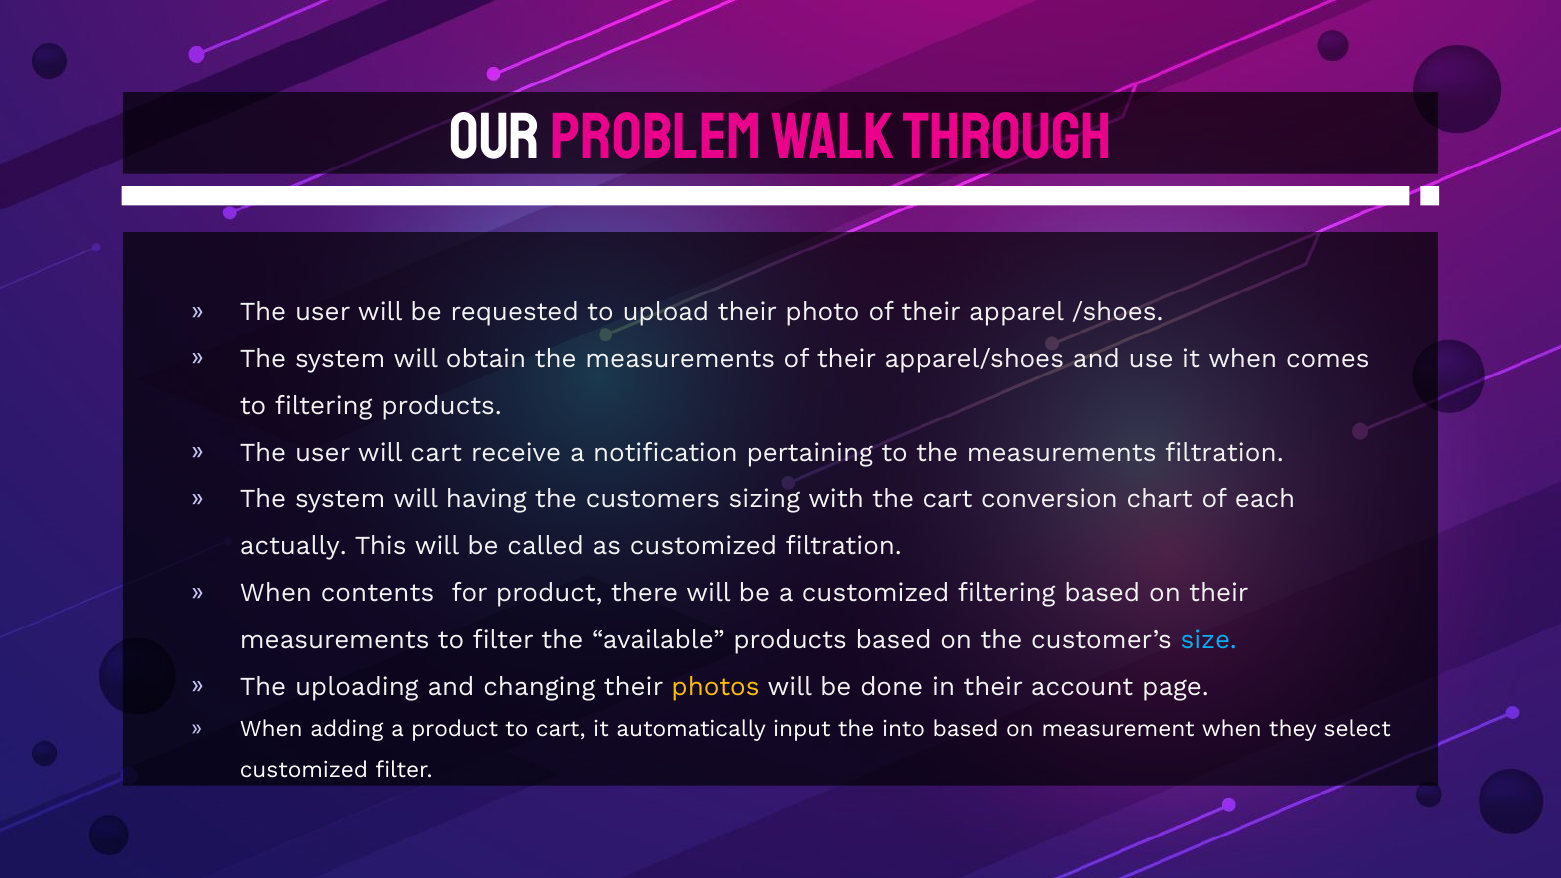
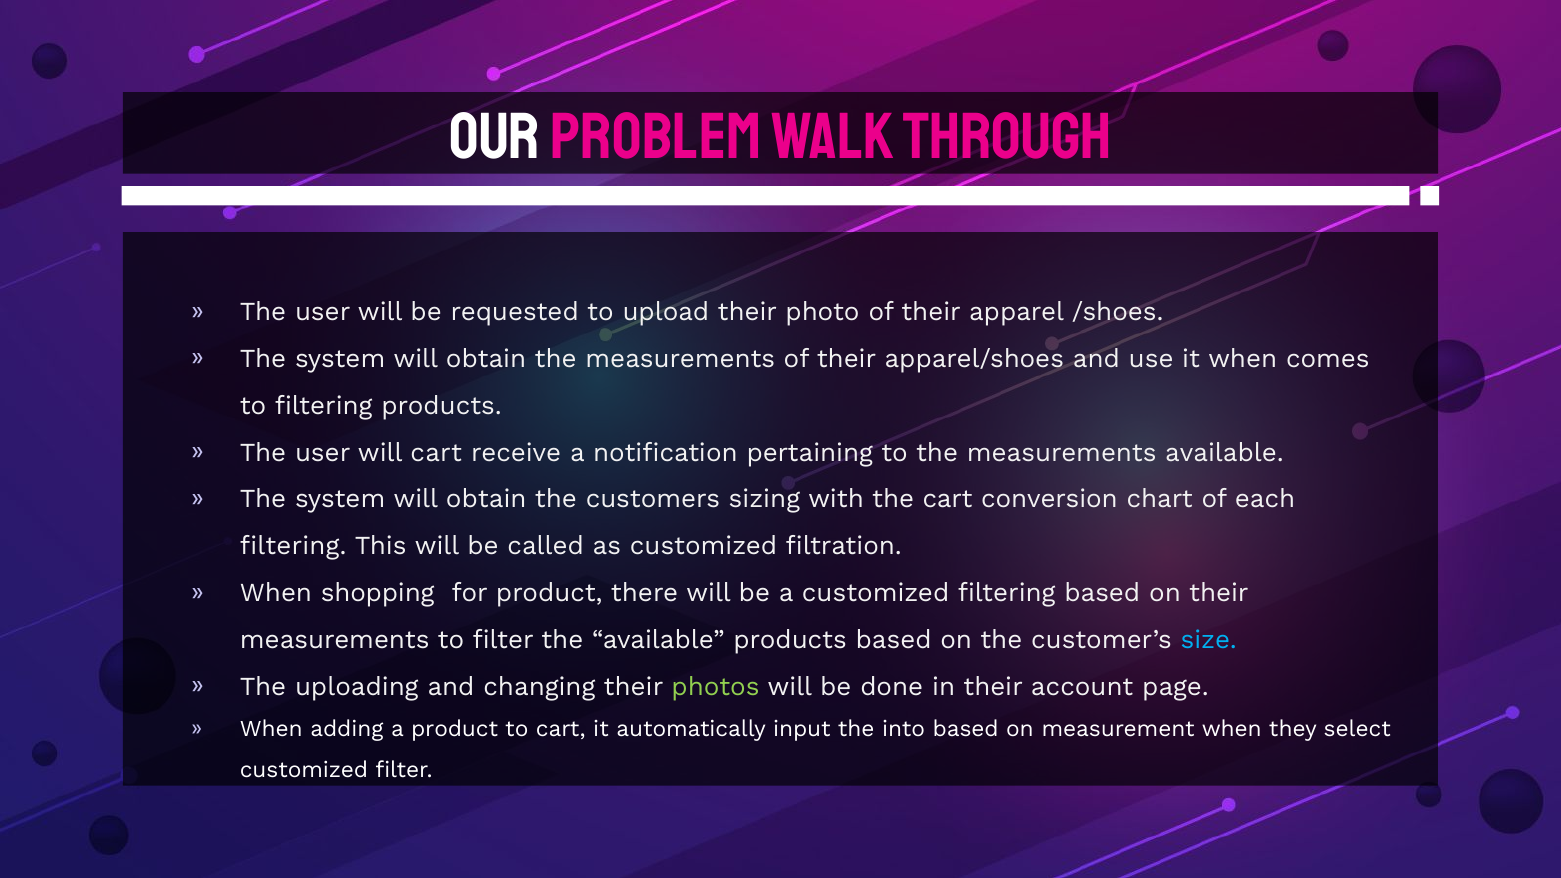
measurements filtration: filtration -> available
having at (486, 499): having -> obtain
actually at (293, 546): actually -> filtering
contents: contents -> shopping
photos colour: yellow -> light green
